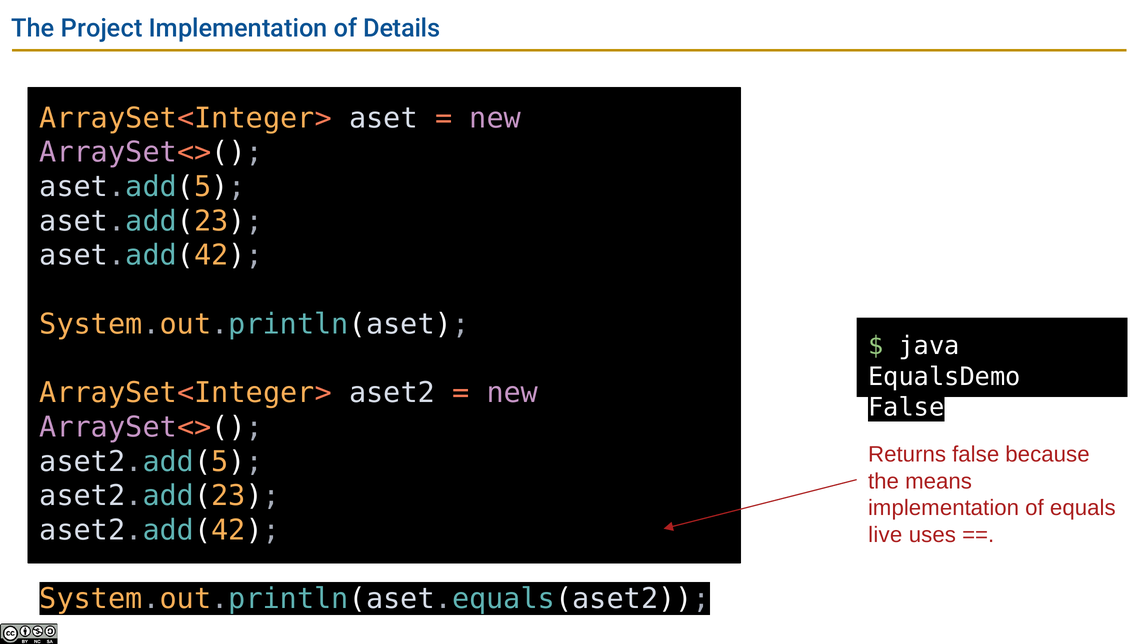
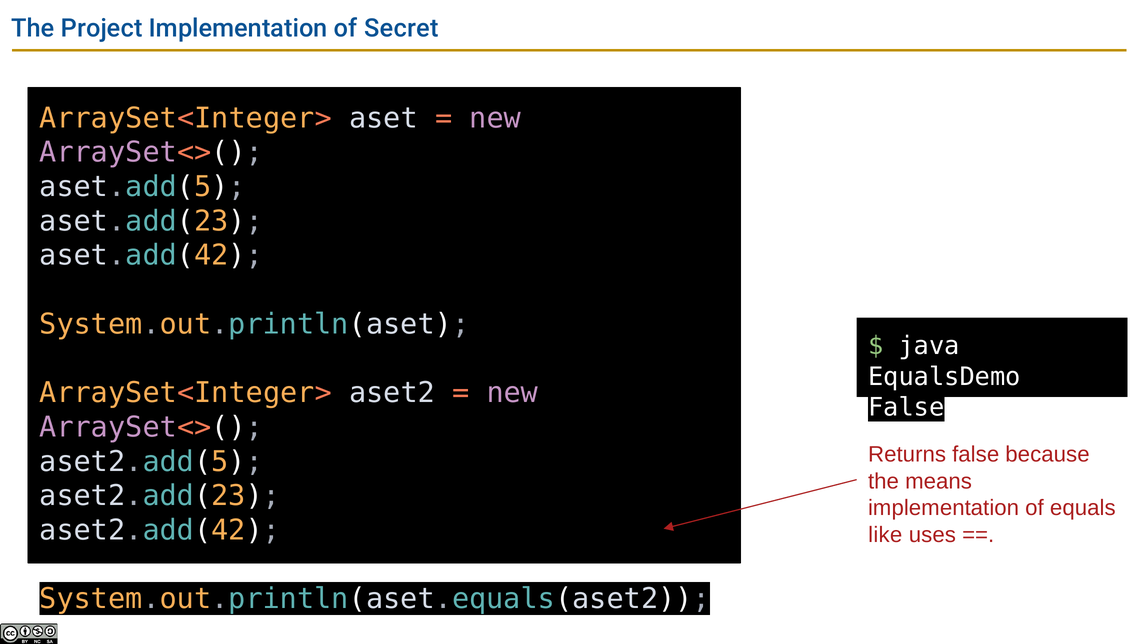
Details: Details -> Secret
live: live -> like
